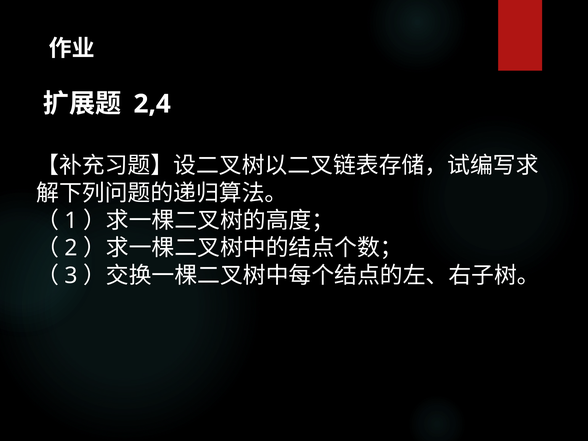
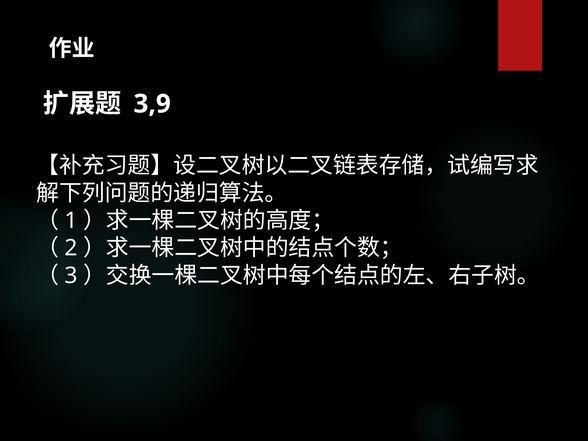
2,4: 2,4 -> 3,9
